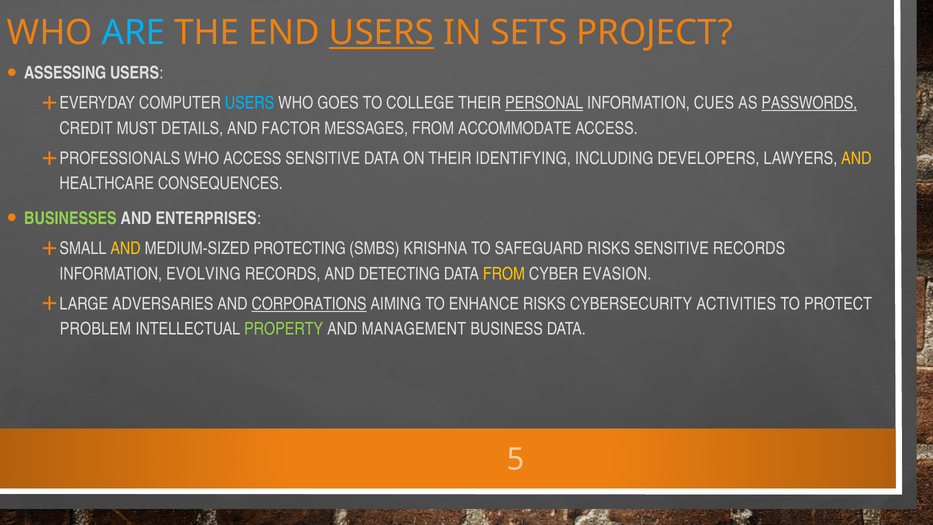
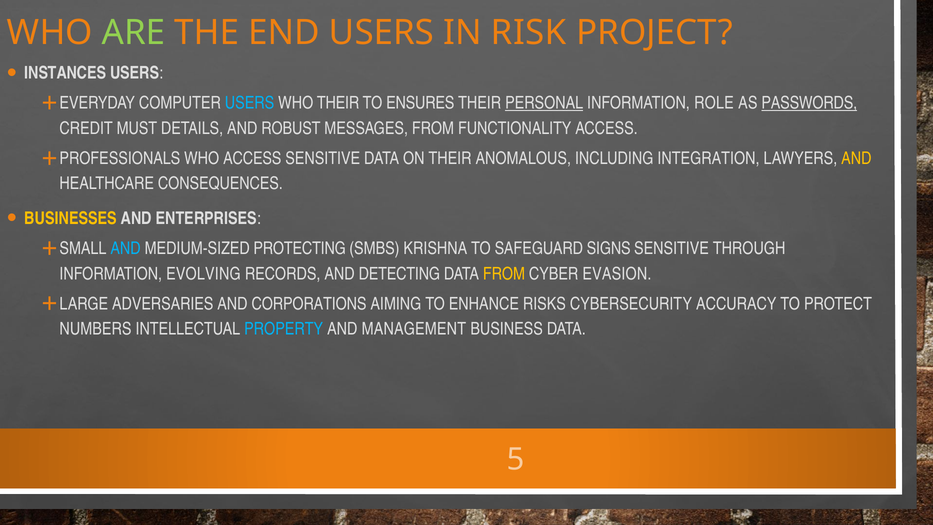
ARE colour: light blue -> light green
USERS at (382, 33) underline: present -> none
SETS: SETS -> RISK
ASSESSING: ASSESSING -> INSTANCES
WHO GOES: GOES -> THEIR
COLLEGE: COLLEGE -> ENSURES
CUES: CUES -> ROLE
FACTOR: FACTOR -> ROBUST
ACCOMMODATE: ACCOMMODATE -> FUNCTIONALITY
IDENTIFYING: IDENTIFYING -> ANOMALOUS
DEVELOPERS: DEVELOPERS -> INTEGRATION
BUSINESSES colour: light green -> yellow
AND at (126, 248) colour: yellow -> light blue
SAFEGUARD RISKS: RISKS -> SIGNS
SENSITIVE RECORDS: RECORDS -> THROUGH
CORPORATIONS underline: present -> none
ACTIVITIES: ACTIVITIES -> ACCURACY
PROBLEM: PROBLEM -> NUMBERS
PROPERTY colour: light green -> light blue
